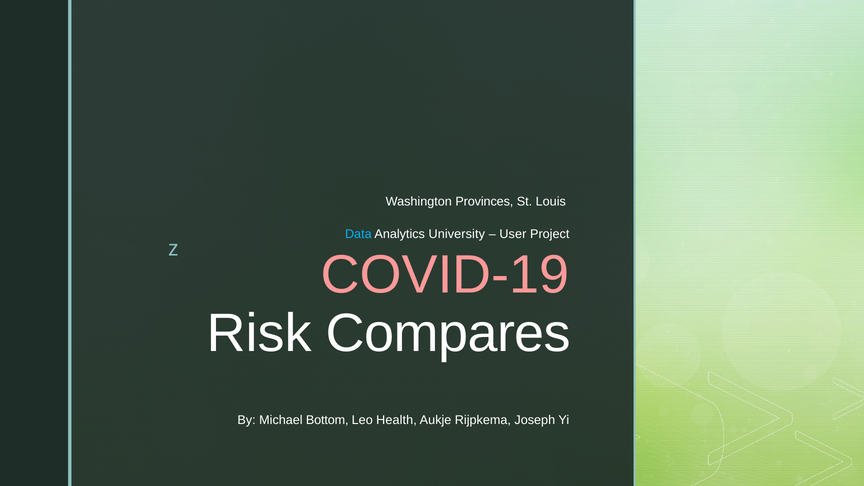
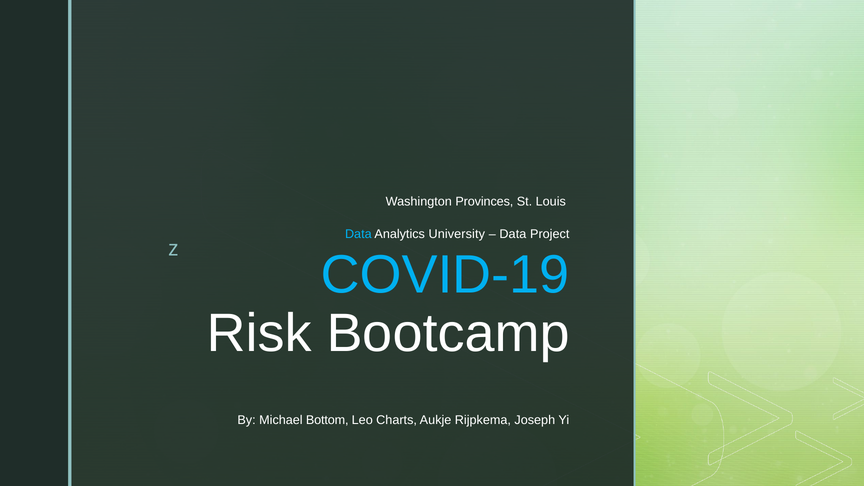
User at (513, 234): User -> Data
COVID-19 colour: pink -> light blue
Compares: Compares -> Bootcamp
Health: Health -> Charts
